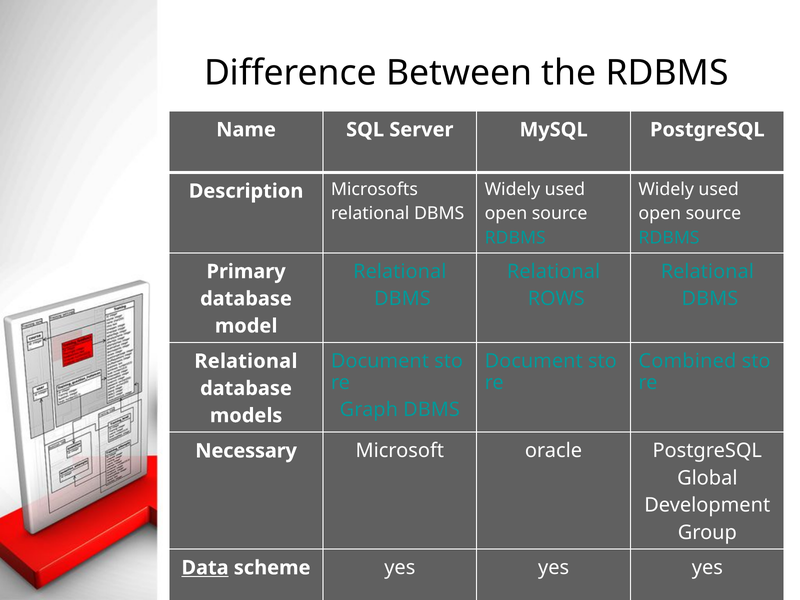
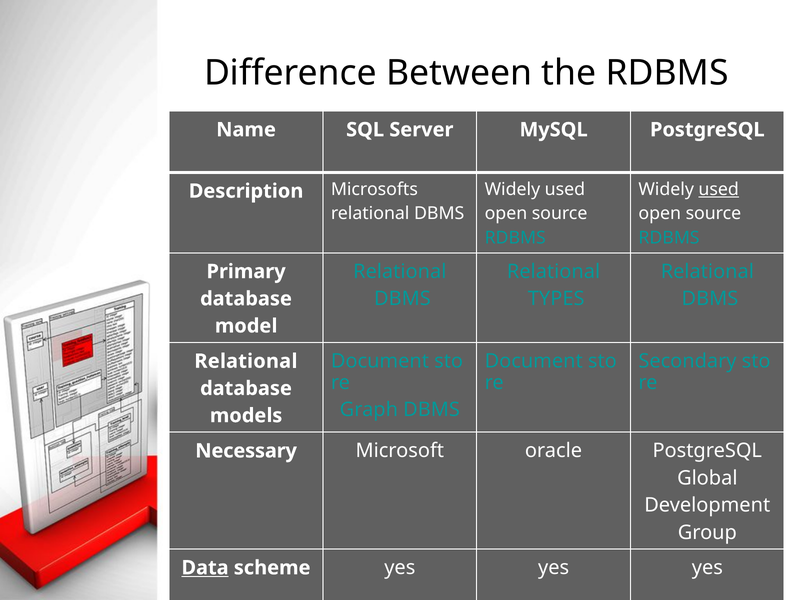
used at (719, 189) underline: none -> present
ROWS: ROWS -> TYPES
Combined: Combined -> Secondary
